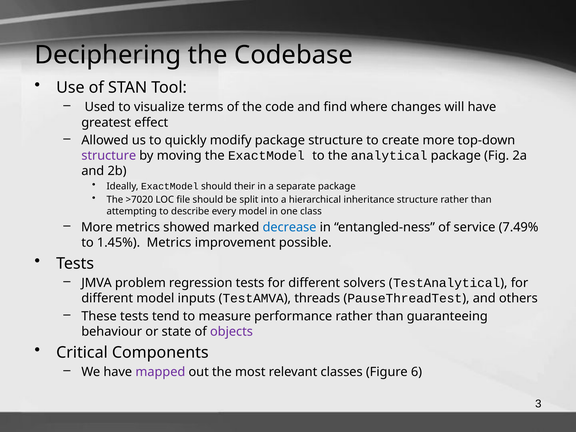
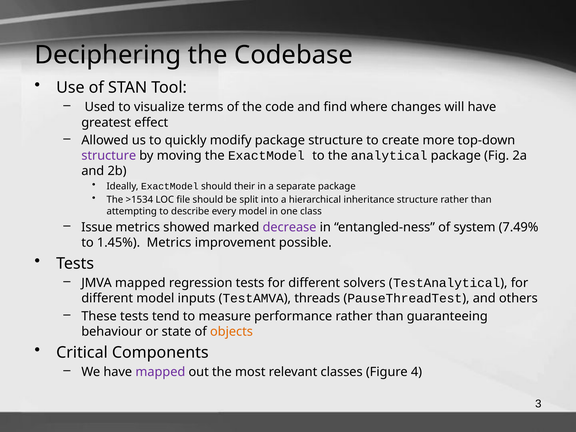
>7020: >7020 -> >1534
More at (97, 227): More -> Issue
decrease colour: blue -> purple
service: service -> system
JMVA problem: problem -> mapped
objects colour: purple -> orange
6: 6 -> 4
